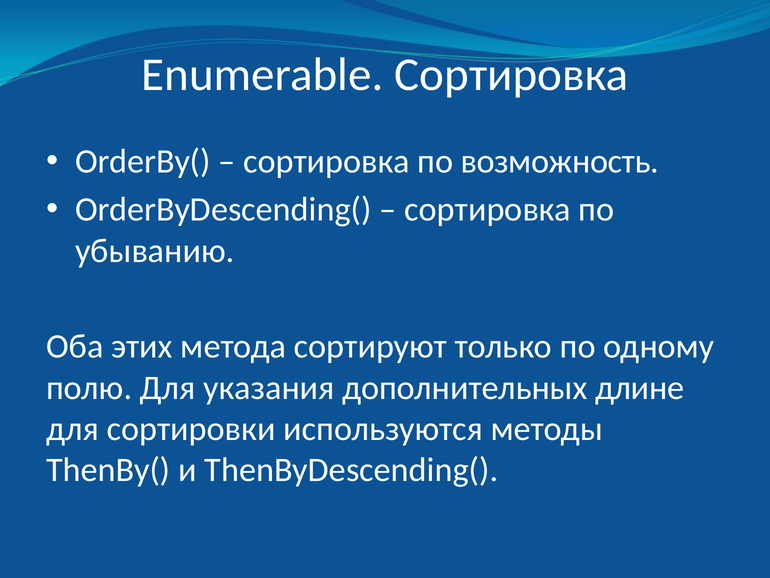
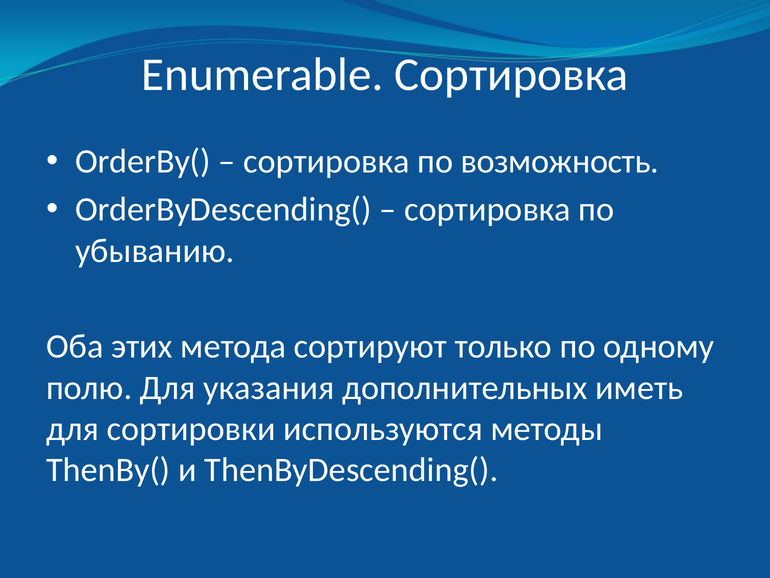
длине: длине -> иметь
